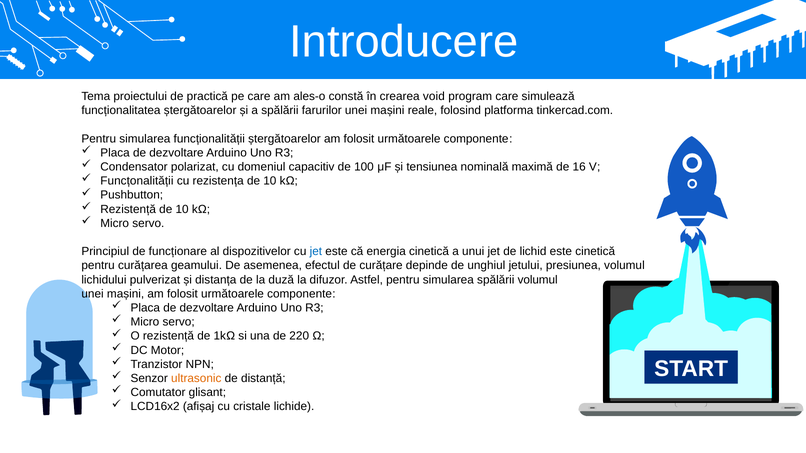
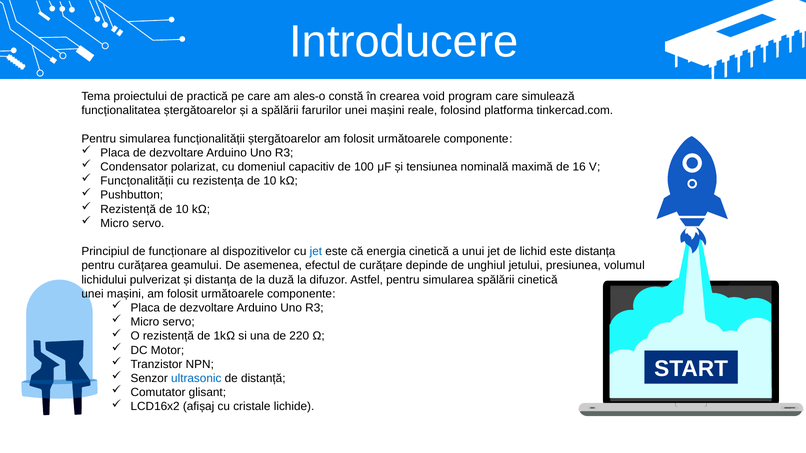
este cinetică: cinetică -> distanța
spălării volumul: volumul -> cinetică
ultrasonic colour: orange -> blue
